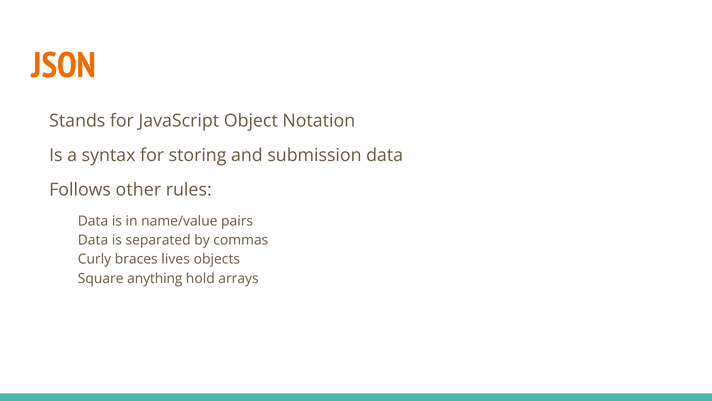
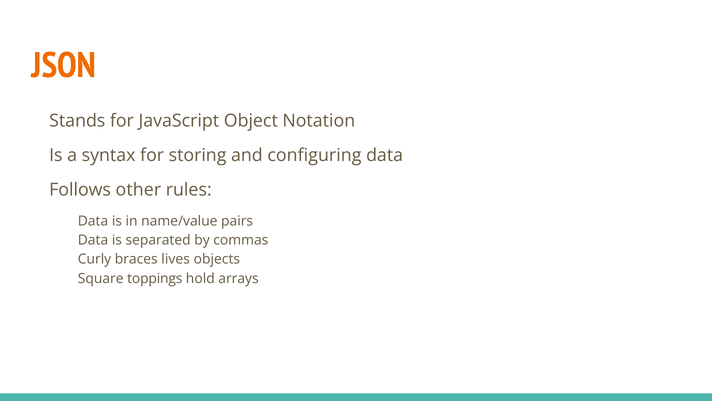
submission: submission -> configuring
anything: anything -> toppings
